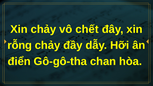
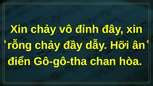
chết: chết -> đỉnh
